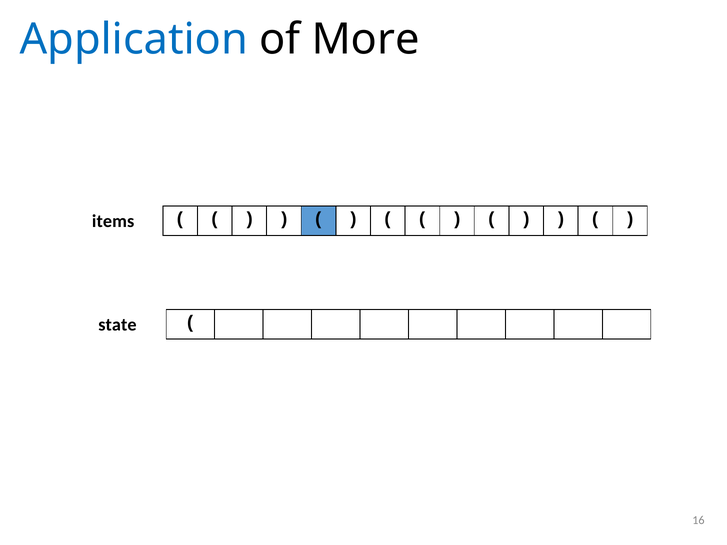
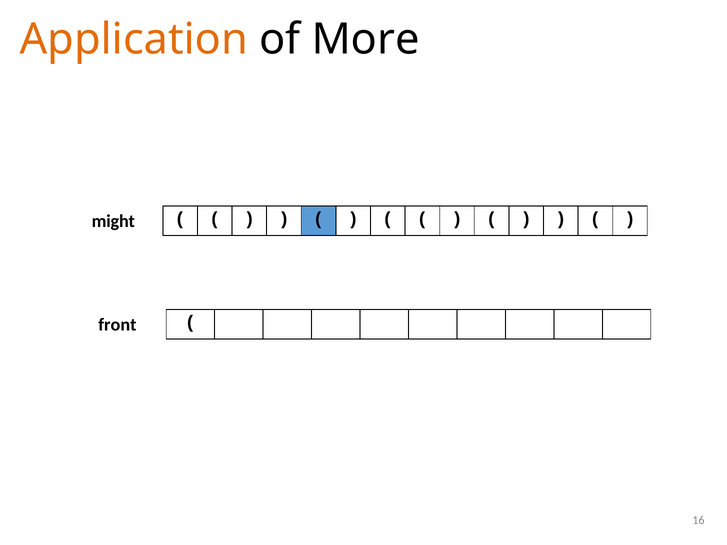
Application colour: blue -> orange
items: items -> might
state: state -> front
